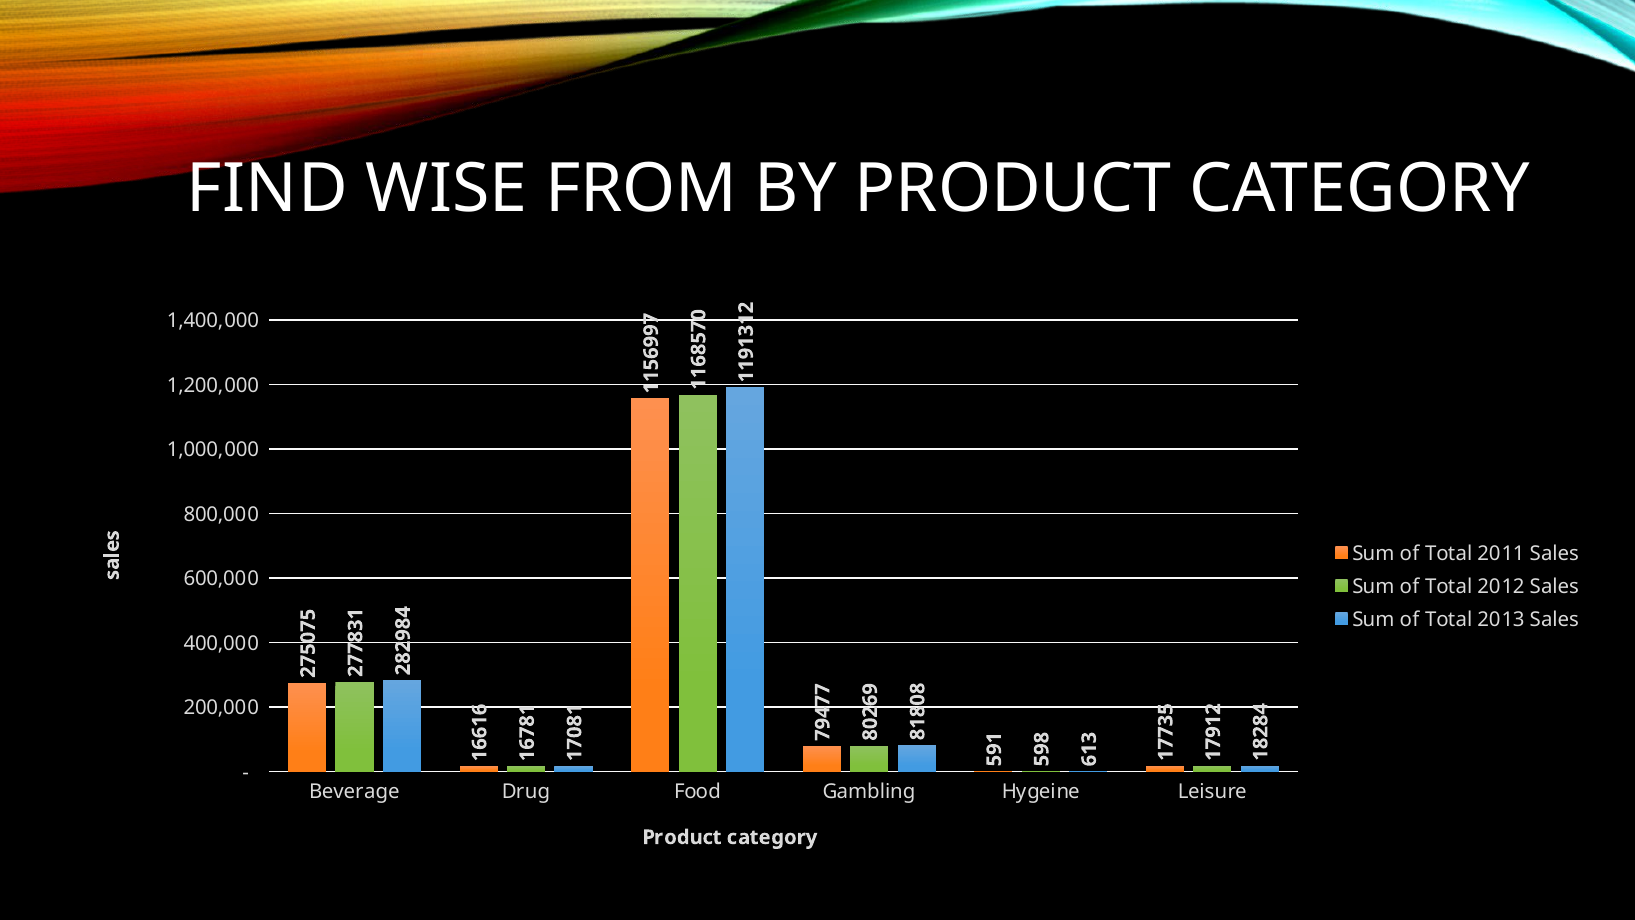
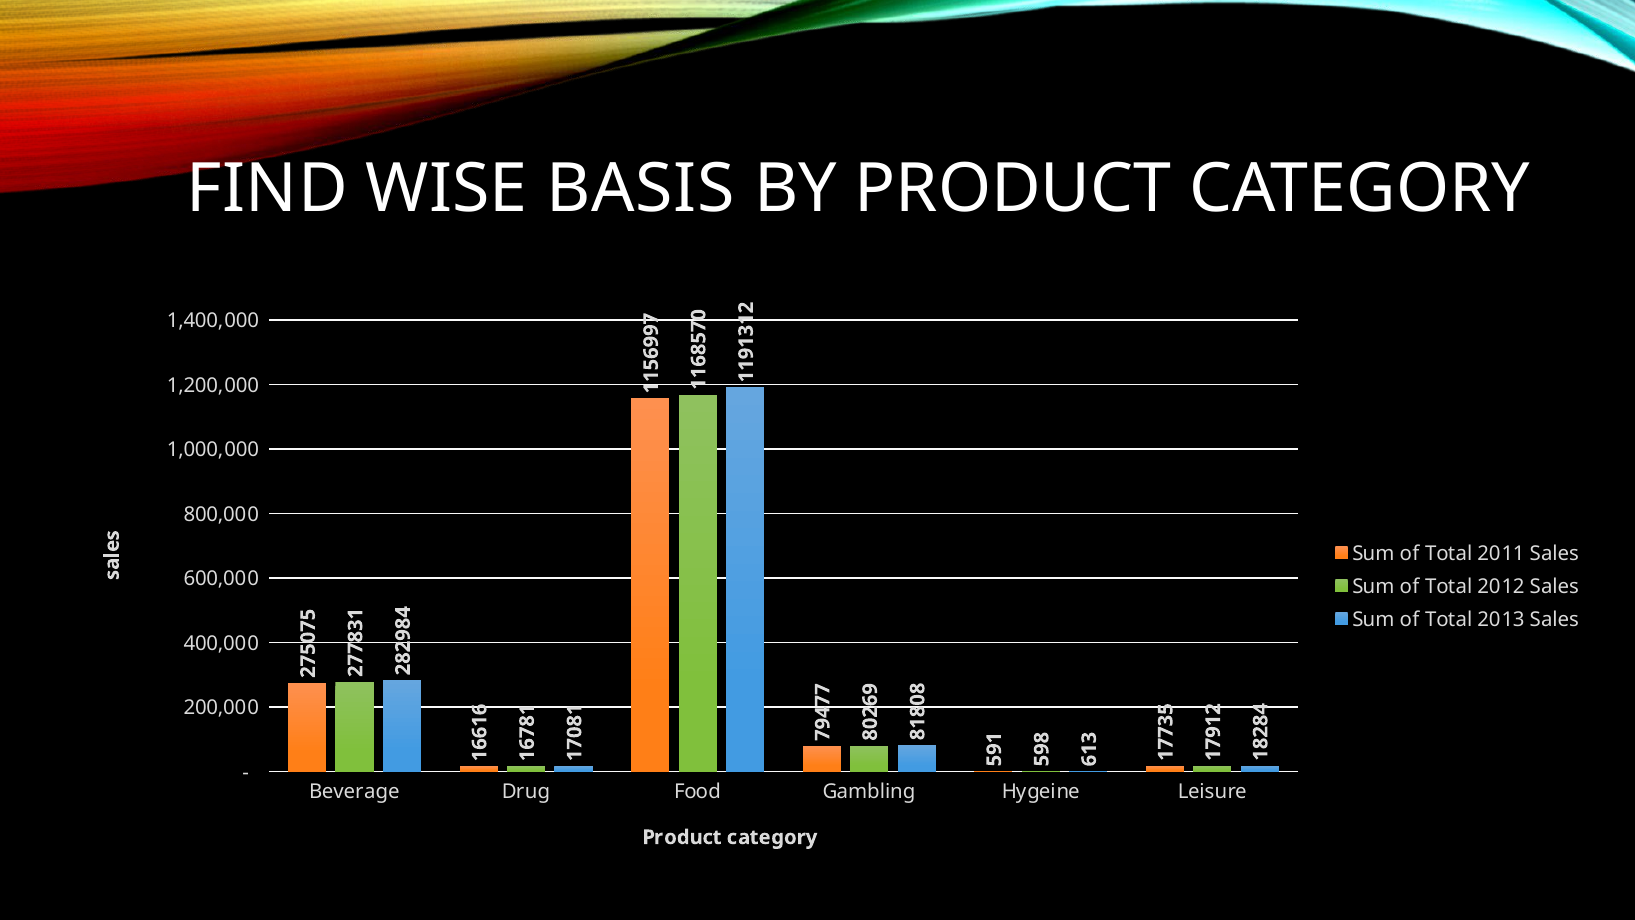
FROM: FROM -> BASIS
